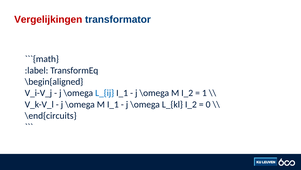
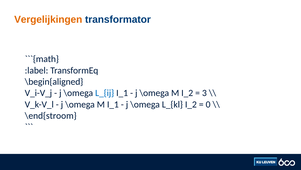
Vergelijkingen colour: red -> orange
1: 1 -> 3
\end{circuits: \end{circuits -> \end{stroom
